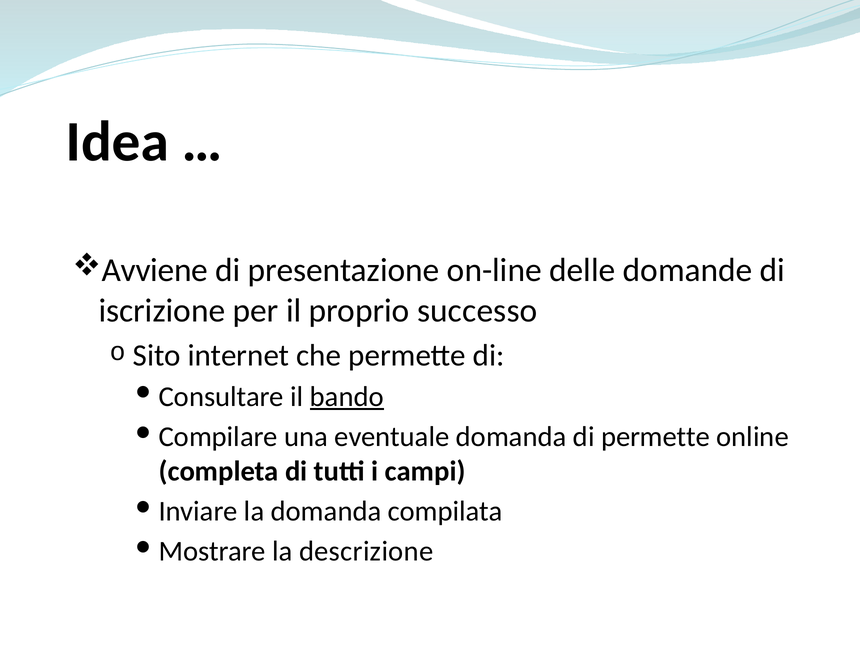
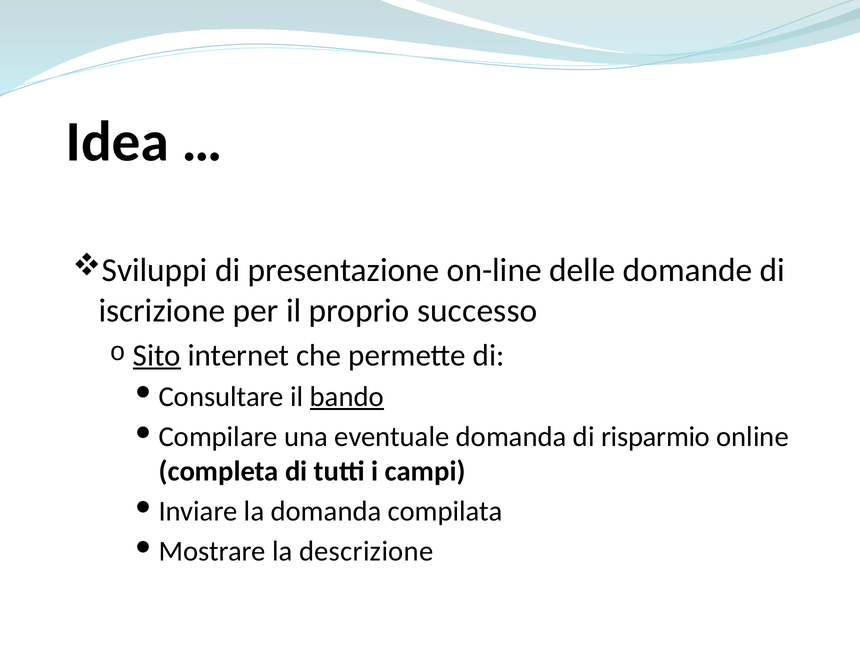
Avviene: Avviene -> Sviluppi
Sito underline: none -> present
di permette: permette -> risparmio
